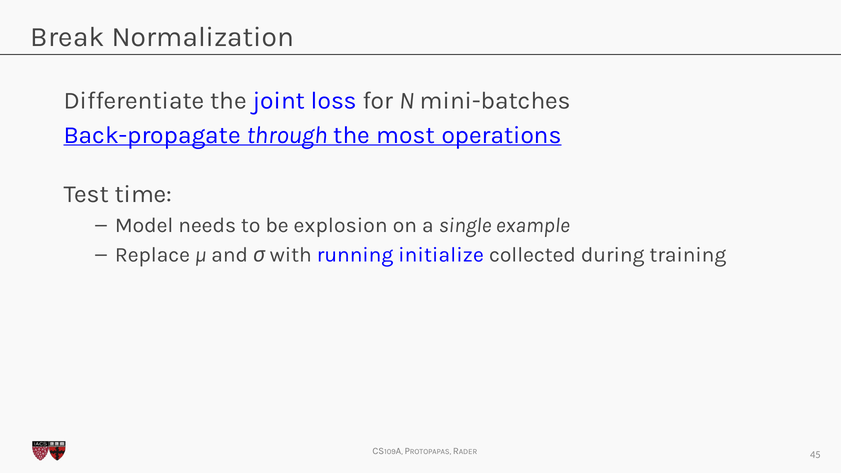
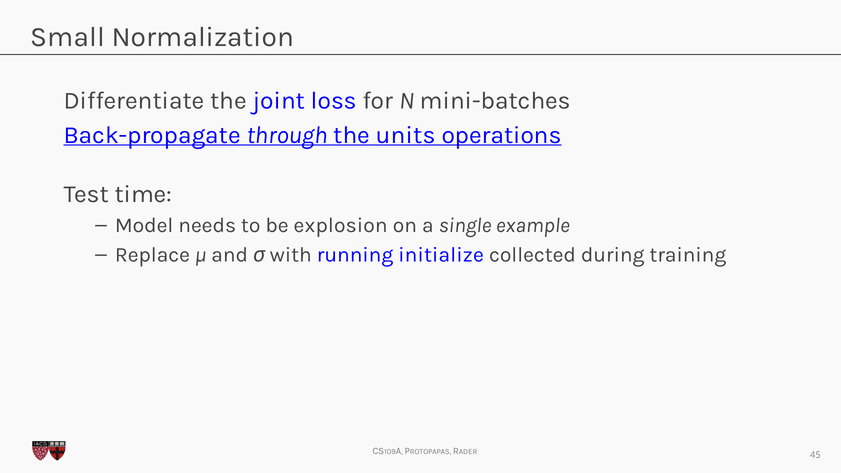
Break: Break -> Small
most: most -> units
